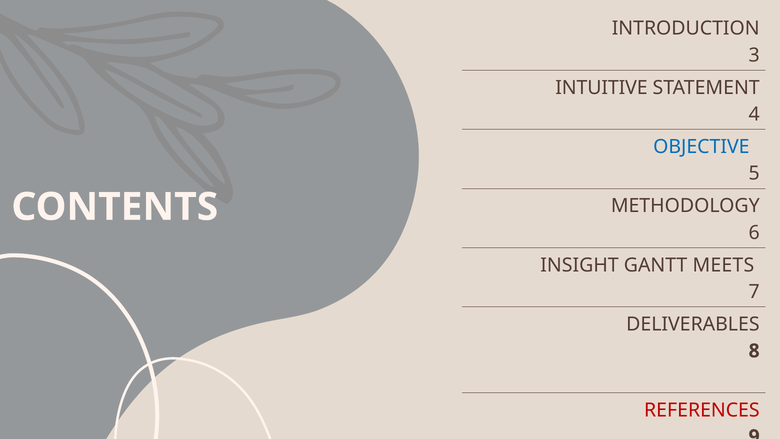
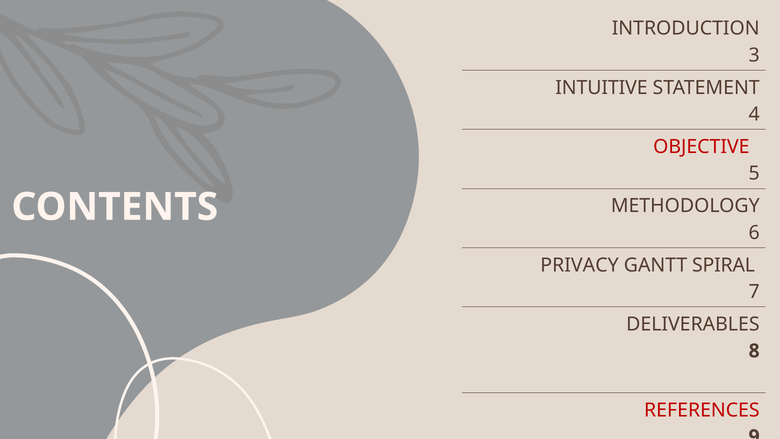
OBJECTIVE colour: blue -> red
INSIGHT: INSIGHT -> PRIVACY
MEETS: MEETS -> SPIRAL
